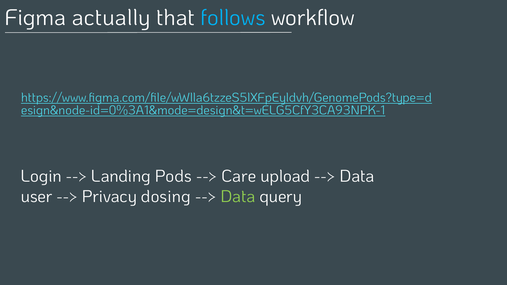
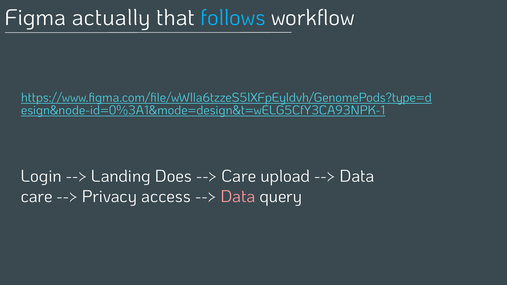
Pods: Pods -> Does
user at (37, 197): user -> care
dosing: dosing -> access
Data at (238, 197) colour: light green -> pink
